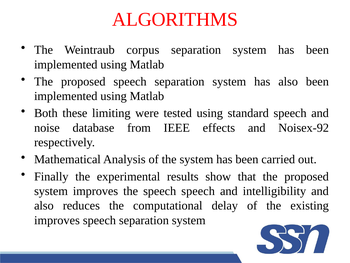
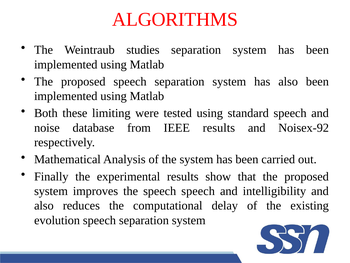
corpus: corpus -> studies
IEEE effects: effects -> results
improves at (57, 220): improves -> evolution
